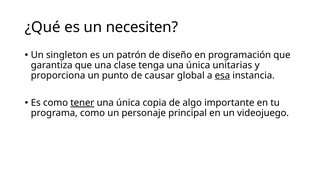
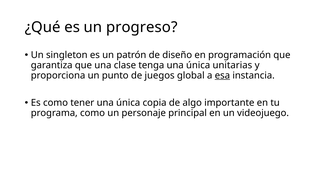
necesiten: necesiten -> progreso
causar: causar -> juegos
tener underline: present -> none
